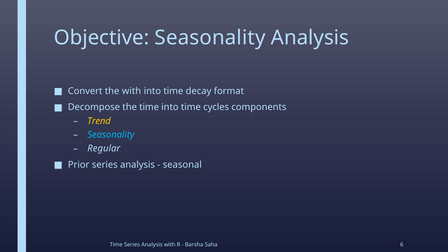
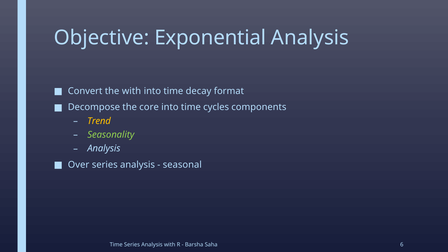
Objective Seasonality: Seasonality -> Exponential
the time: time -> core
Seasonality at (111, 135) colour: light blue -> light green
Regular at (104, 149): Regular -> Analysis
Prior: Prior -> Over
